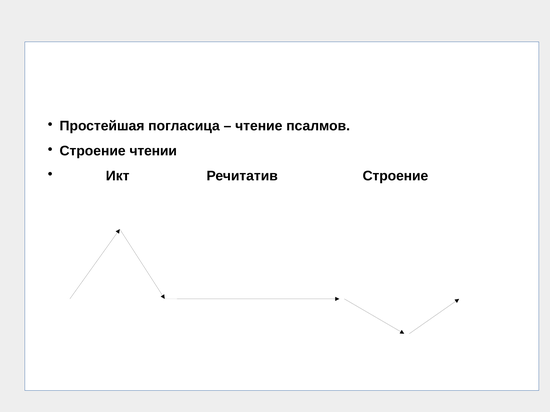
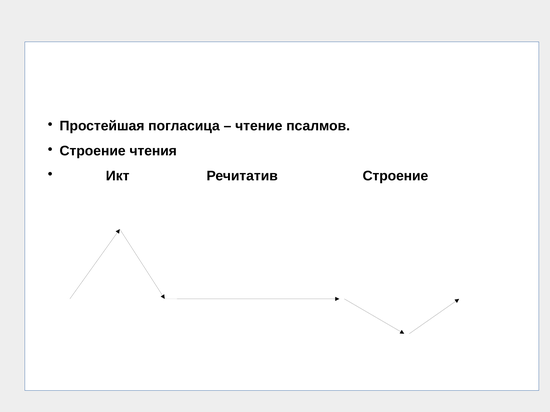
чтении: чтении -> чтения
